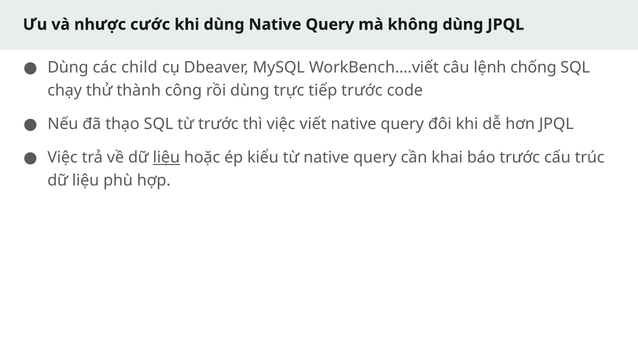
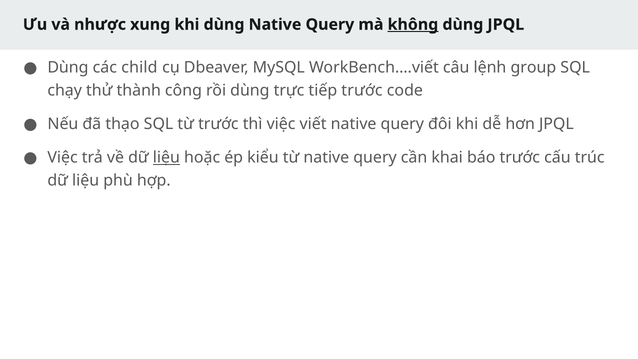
cước: cước -> xung
không underline: none -> present
chống: chống -> group
